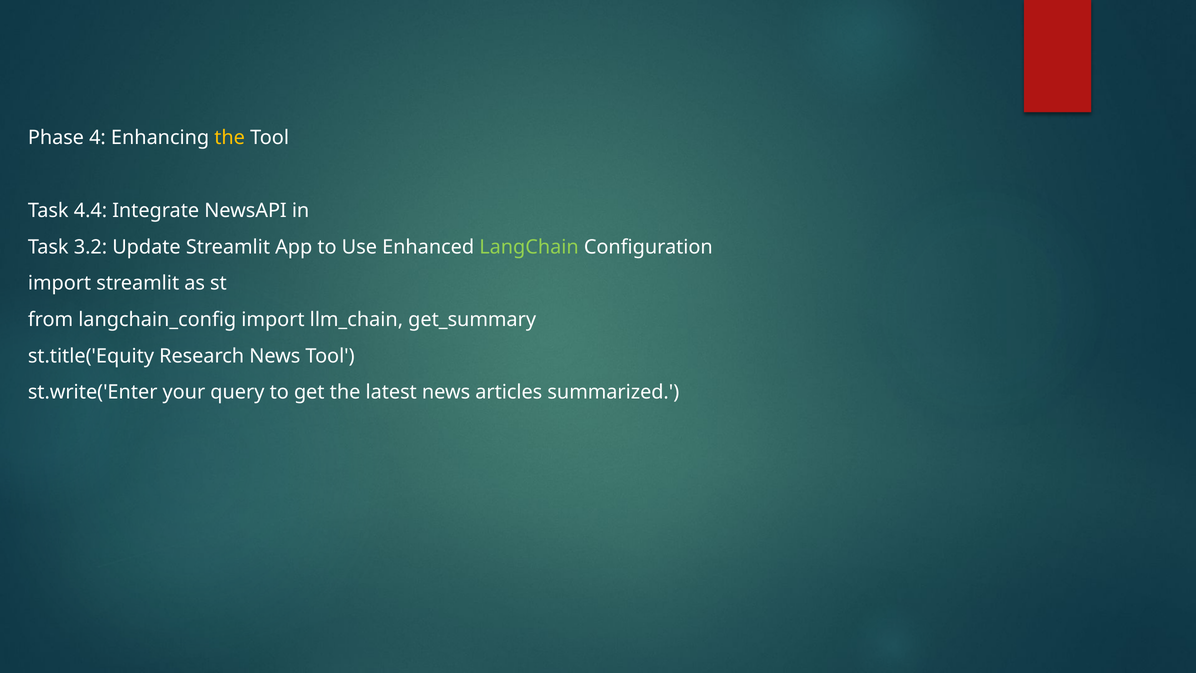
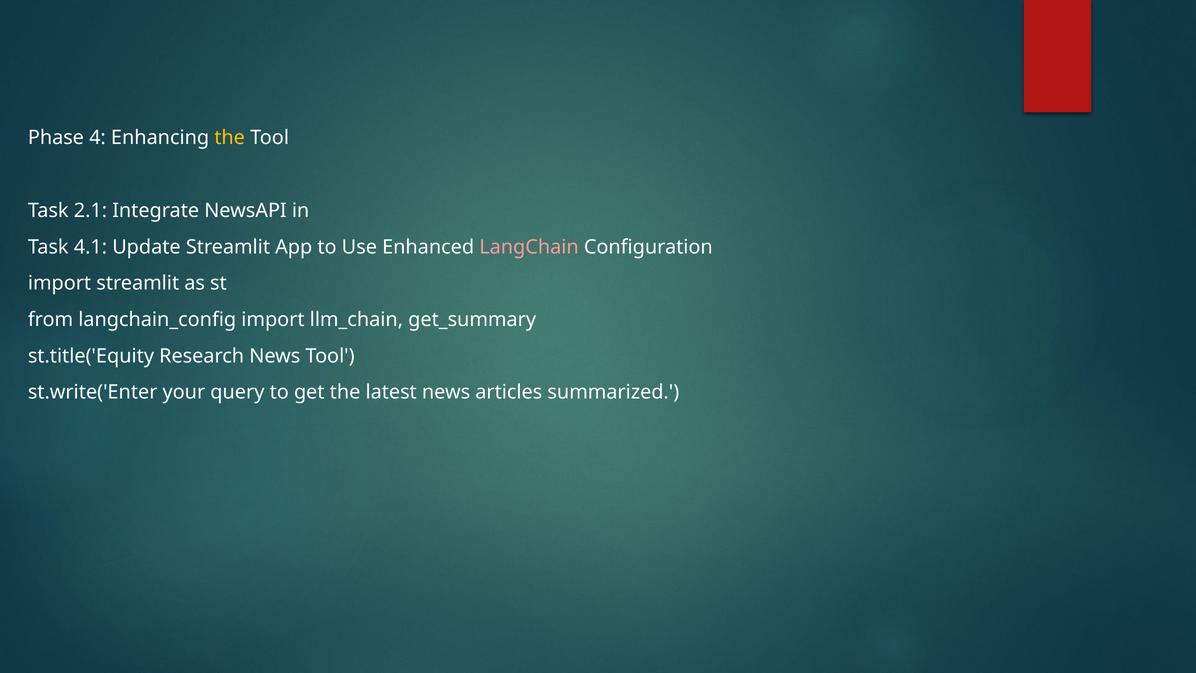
4.4: 4.4 -> 2.1
3.2: 3.2 -> 4.1
LangChain colour: light green -> pink
